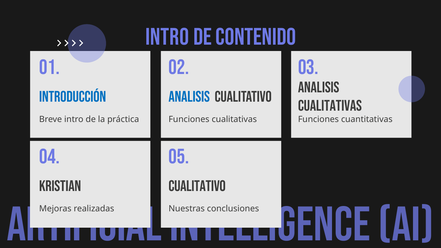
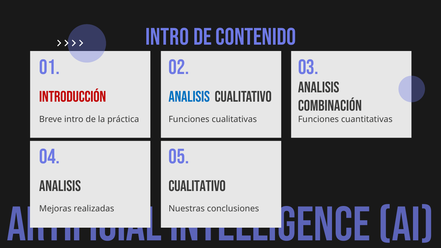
Introducción colour: blue -> red
cualitativas at (330, 106): cualitativas -> combinación
Kristian at (60, 186): Kristian -> Analisis
